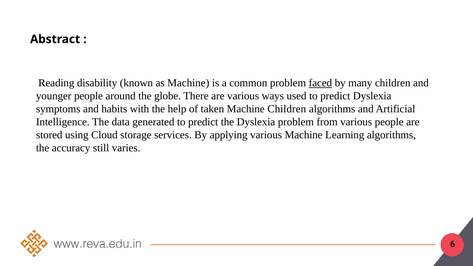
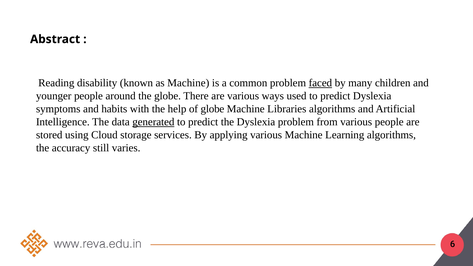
of taken: taken -> globe
Machine Children: Children -> Libraries
generated underline: none -> present
